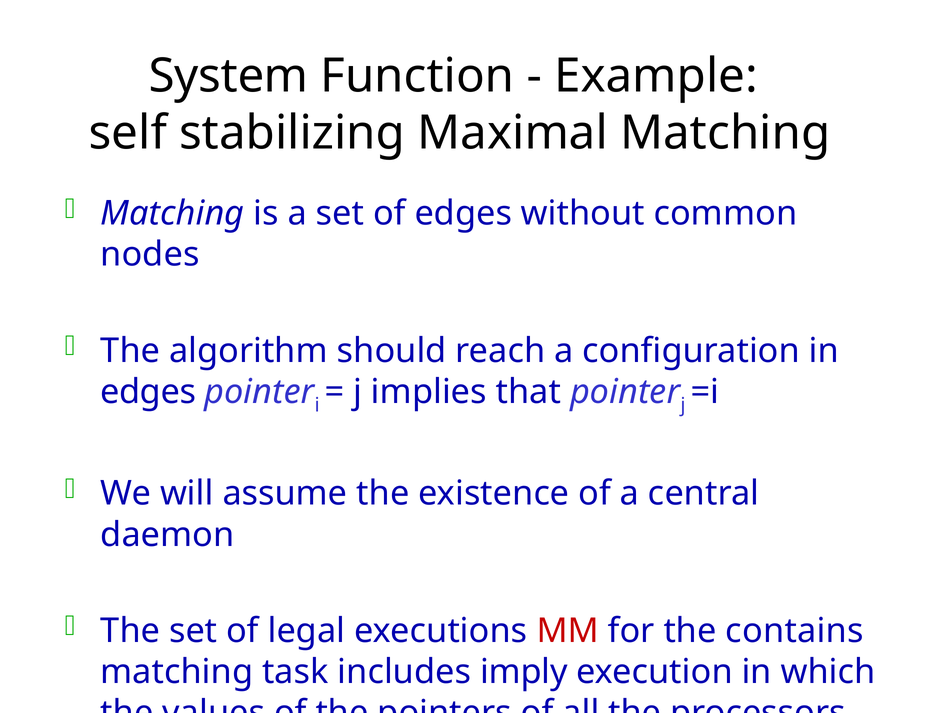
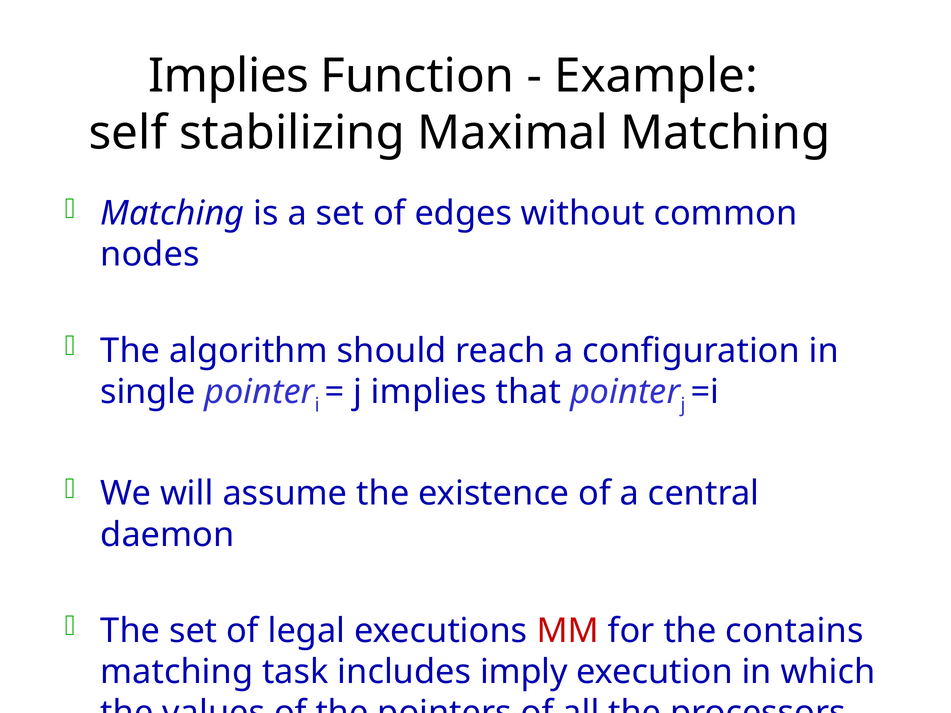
System at (229, 76): System -> Implies
edges at (148, 392): edges -> single
